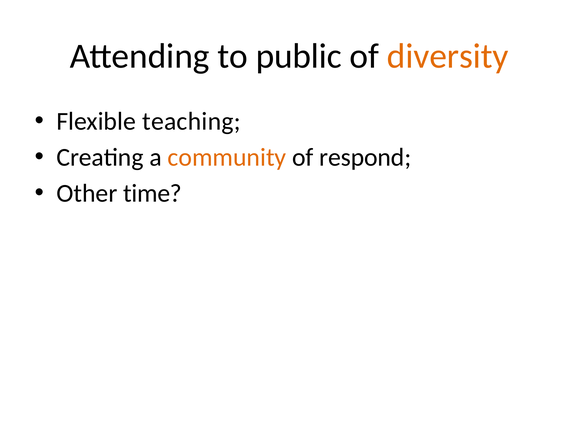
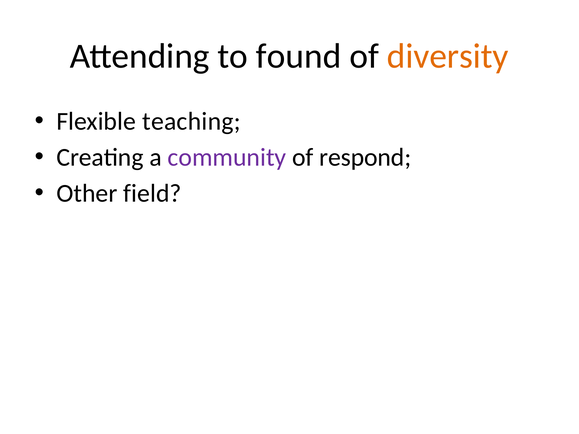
public: public -> found
community colour: orange -> purple
time: time -> field
